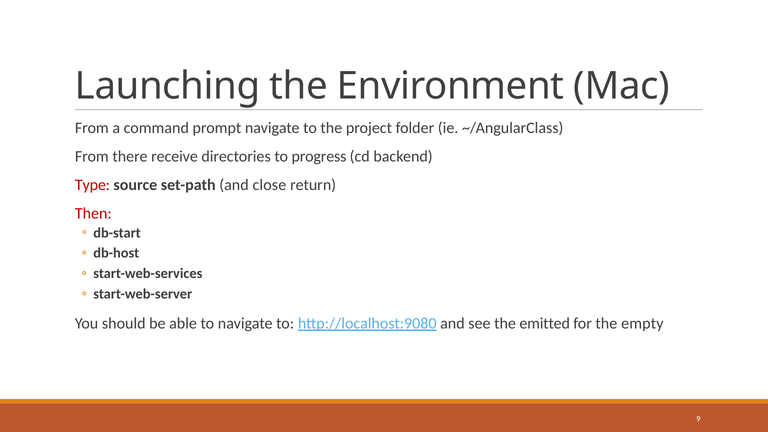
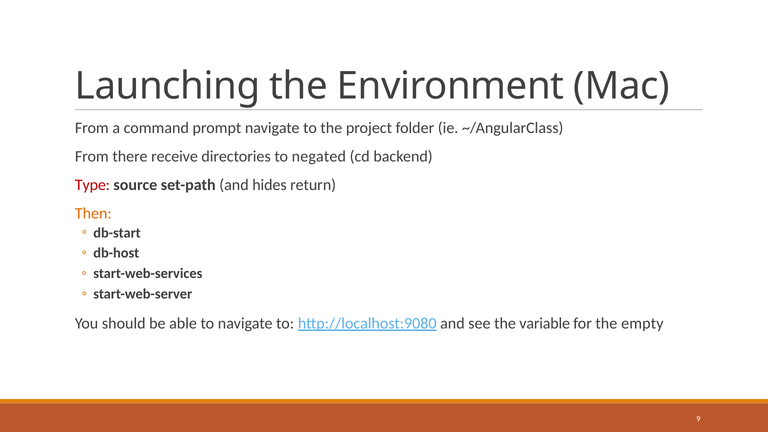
progress: progress -> negated
close: close -> hides
Then colour: red -> orange
emitted: emitted -> variable
